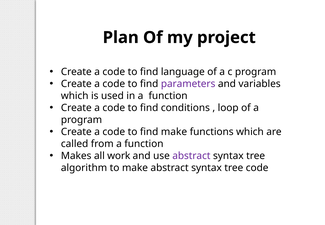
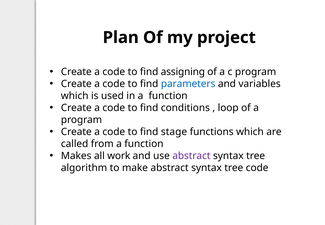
language: language -> assigning
parameters colour: purple -> blue
find make: make -> stage
